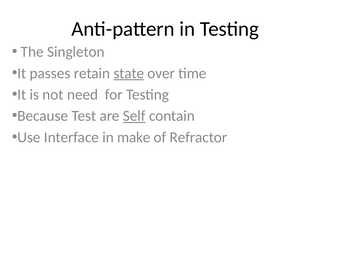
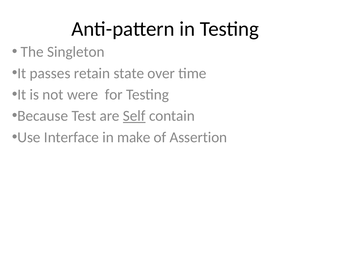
state underline: present -> none
need: need -> were
Refractor: Refractor -> Assertion
